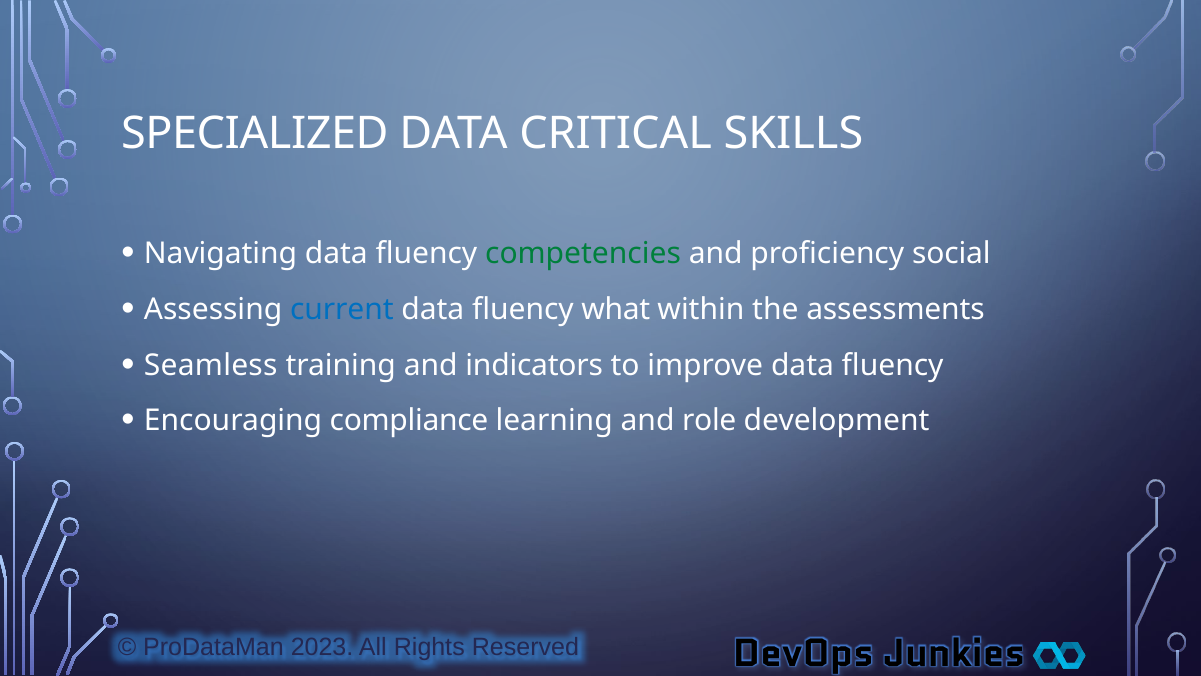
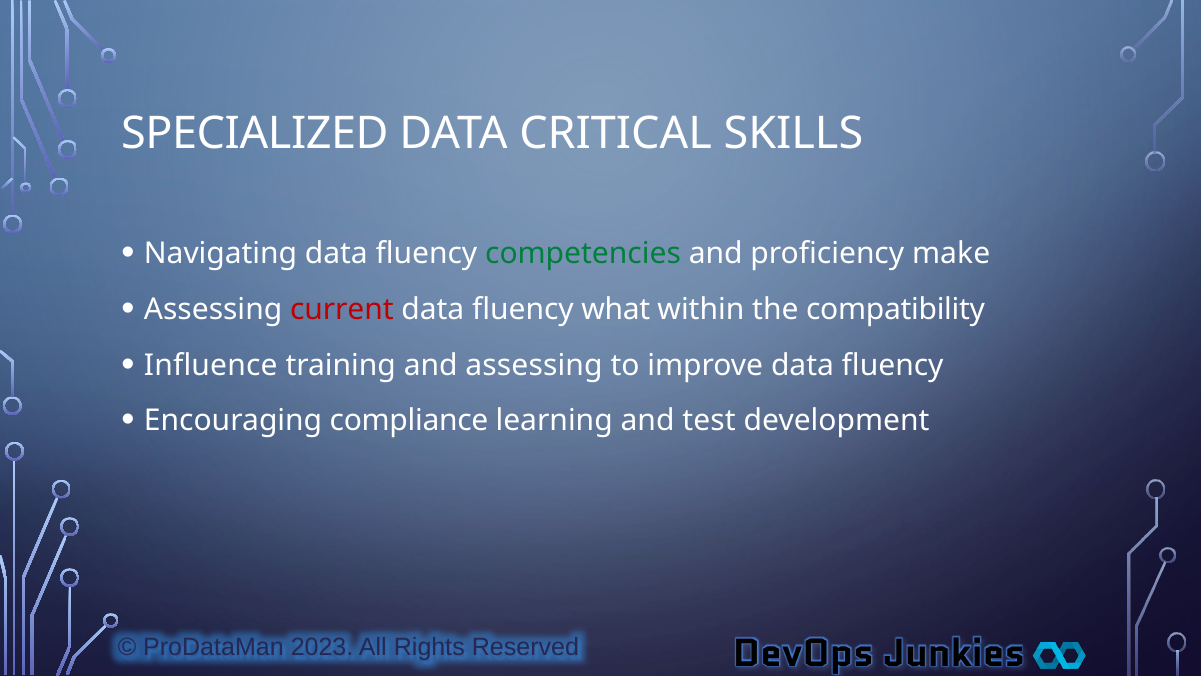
social: social -> make
current colour: blue -> red
assessments: assessments -> compatibility
Seamless: Seamless -> Influence
and indicators: indicators -> assessing
role: role -> test
